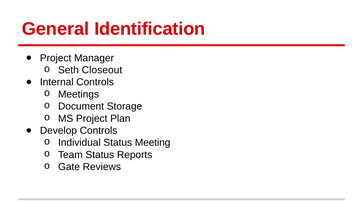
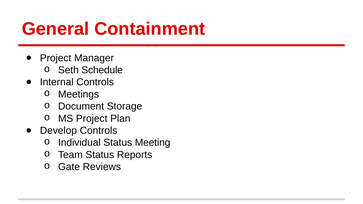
Identification: Identification -> Containment
Closeout: Closeout -> Schedule
